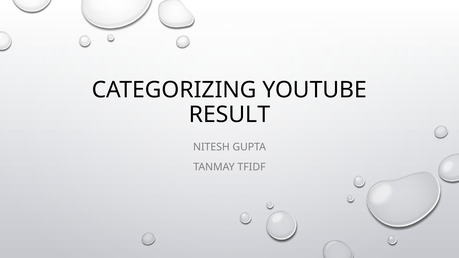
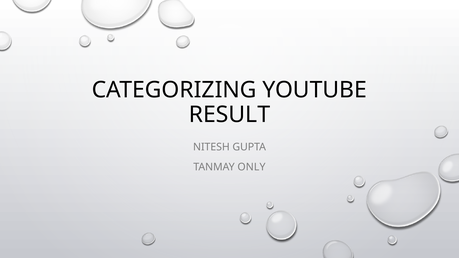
TFIDF: TFIDF -> ONLY
